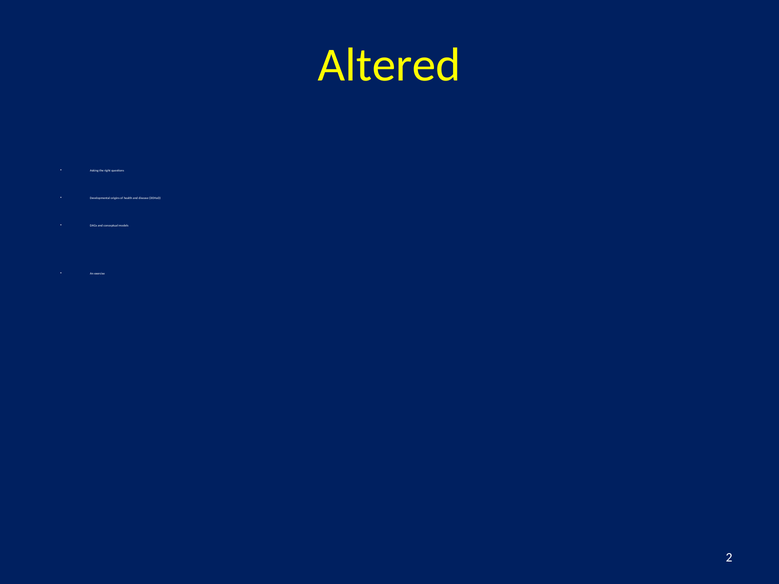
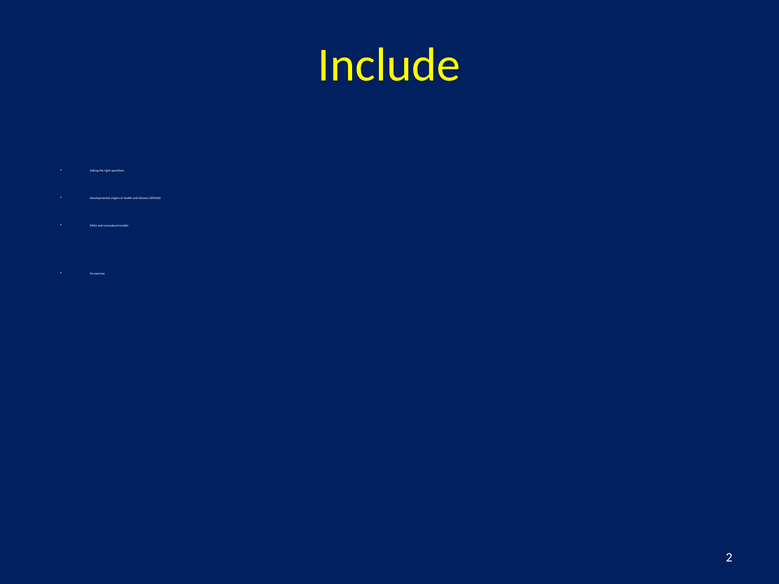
Altered: Altered -> Include
